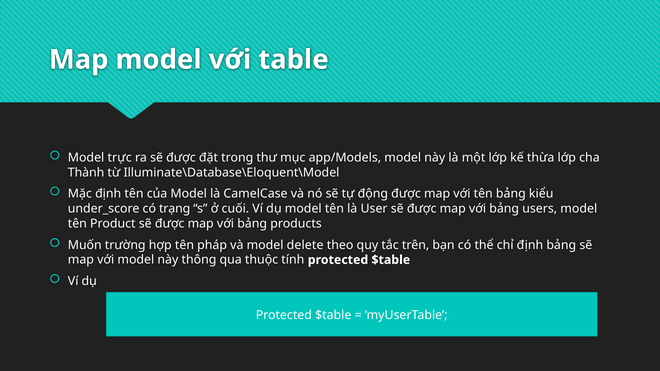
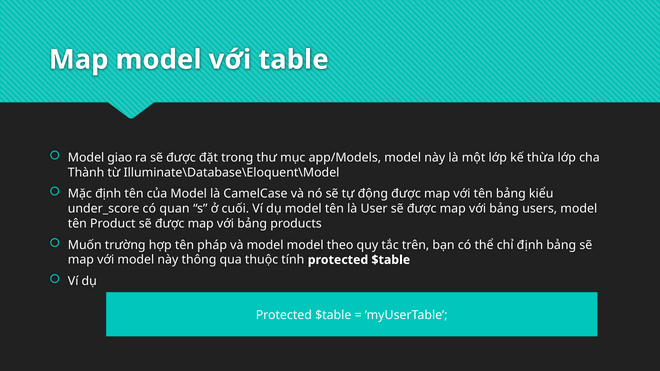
trực: trực -> giao
trạng: trạng -> quan
model delete: delete -> model
